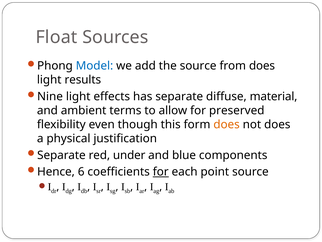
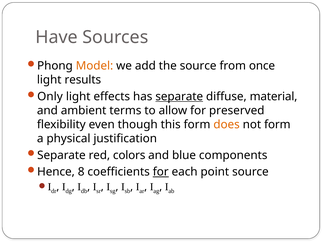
Float: Float -> Have
Model colour: blue -> orange
from does: does -> once
Nine: Nine -> Only
separate at (179, 96) underline: none -> present
not does: does -> form
under: under -> colors
6: 6 -> 8
